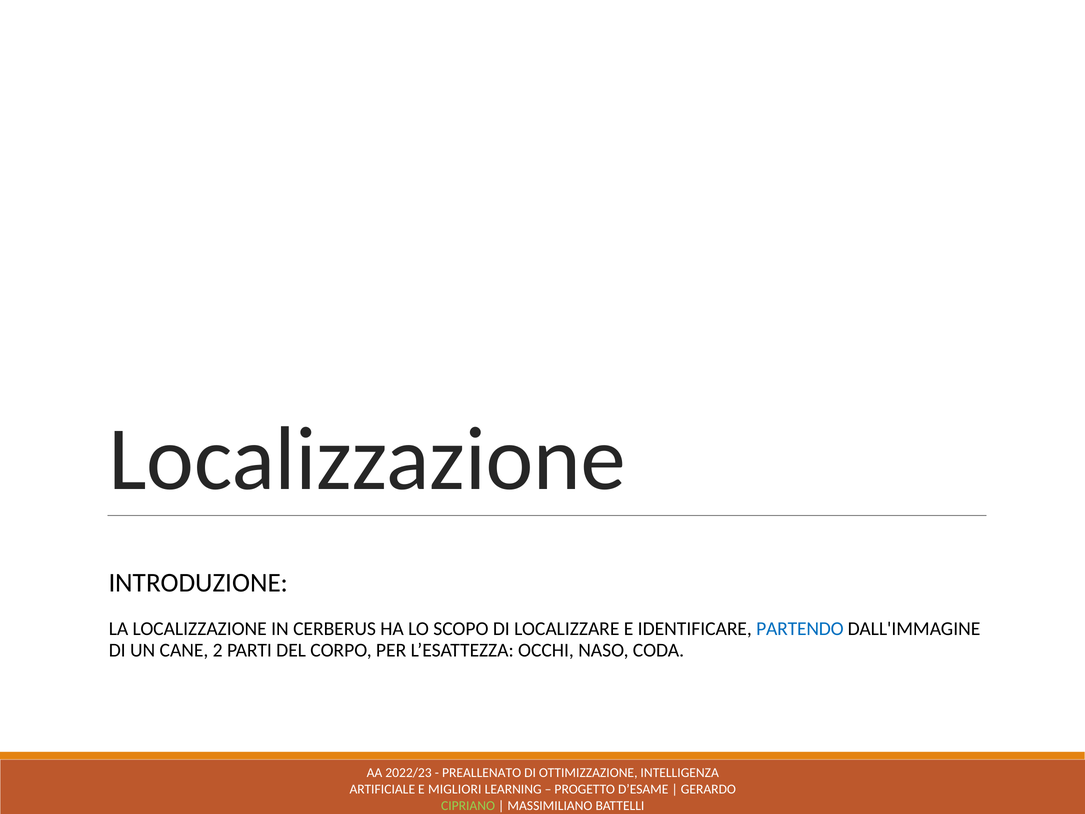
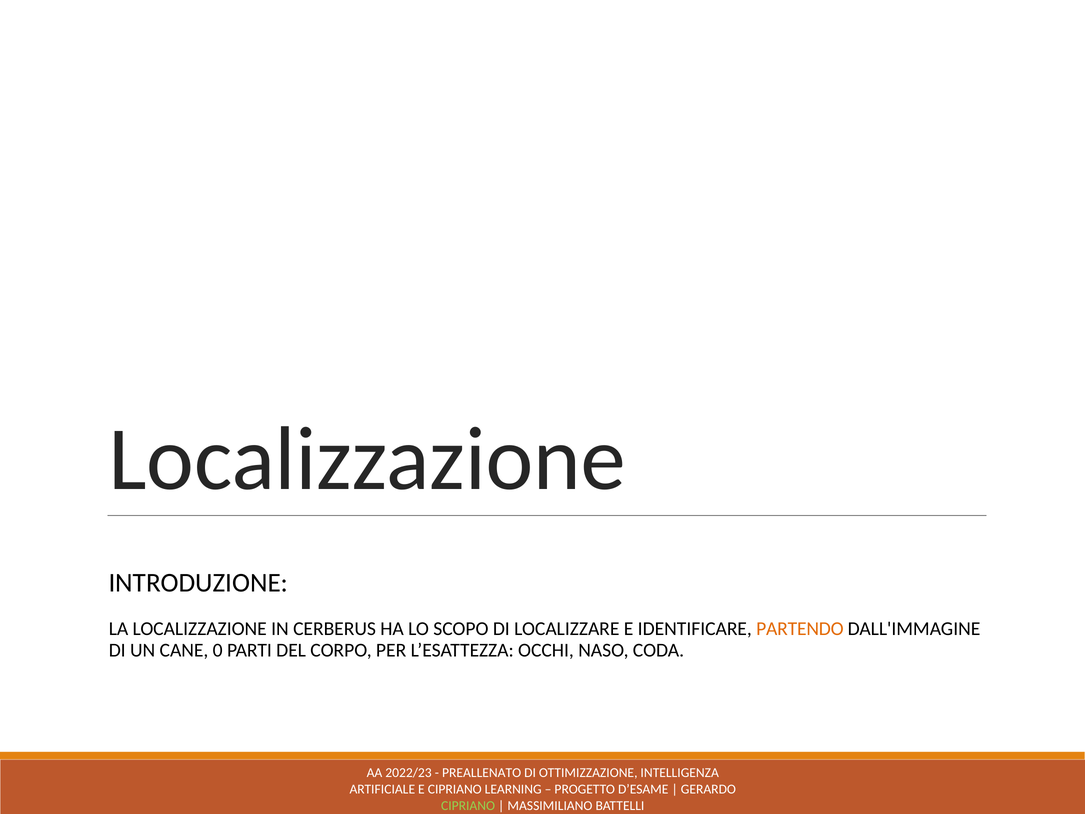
PARTENDO colour: blue -> orange
2: 2 -> 0
E MIGLIORI: MIGLIORI -> CIPRIANO
